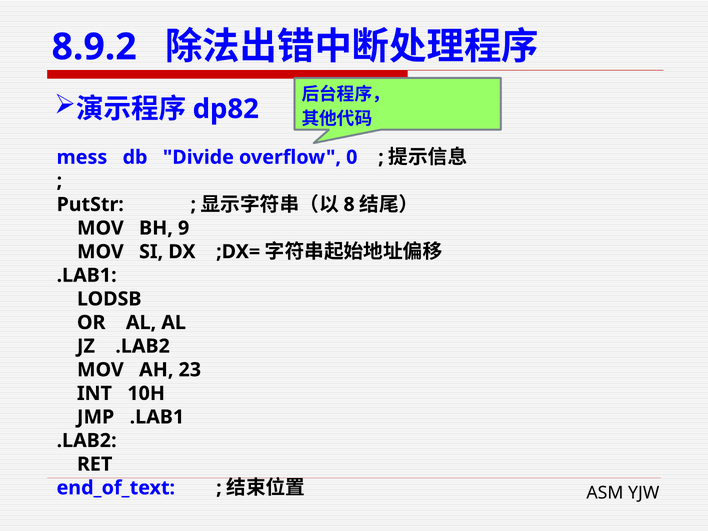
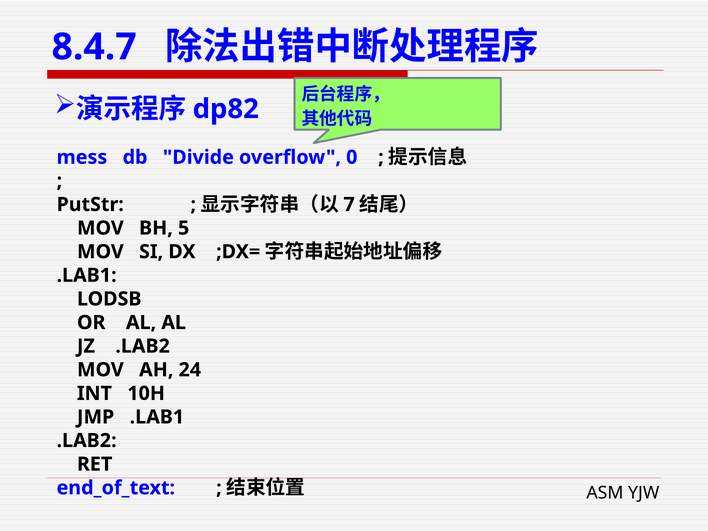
8.9.2: 8.9.2 -> 8.4.7
8: 8 -> 7
9: 9 -> 5
23: 23 -> 24
